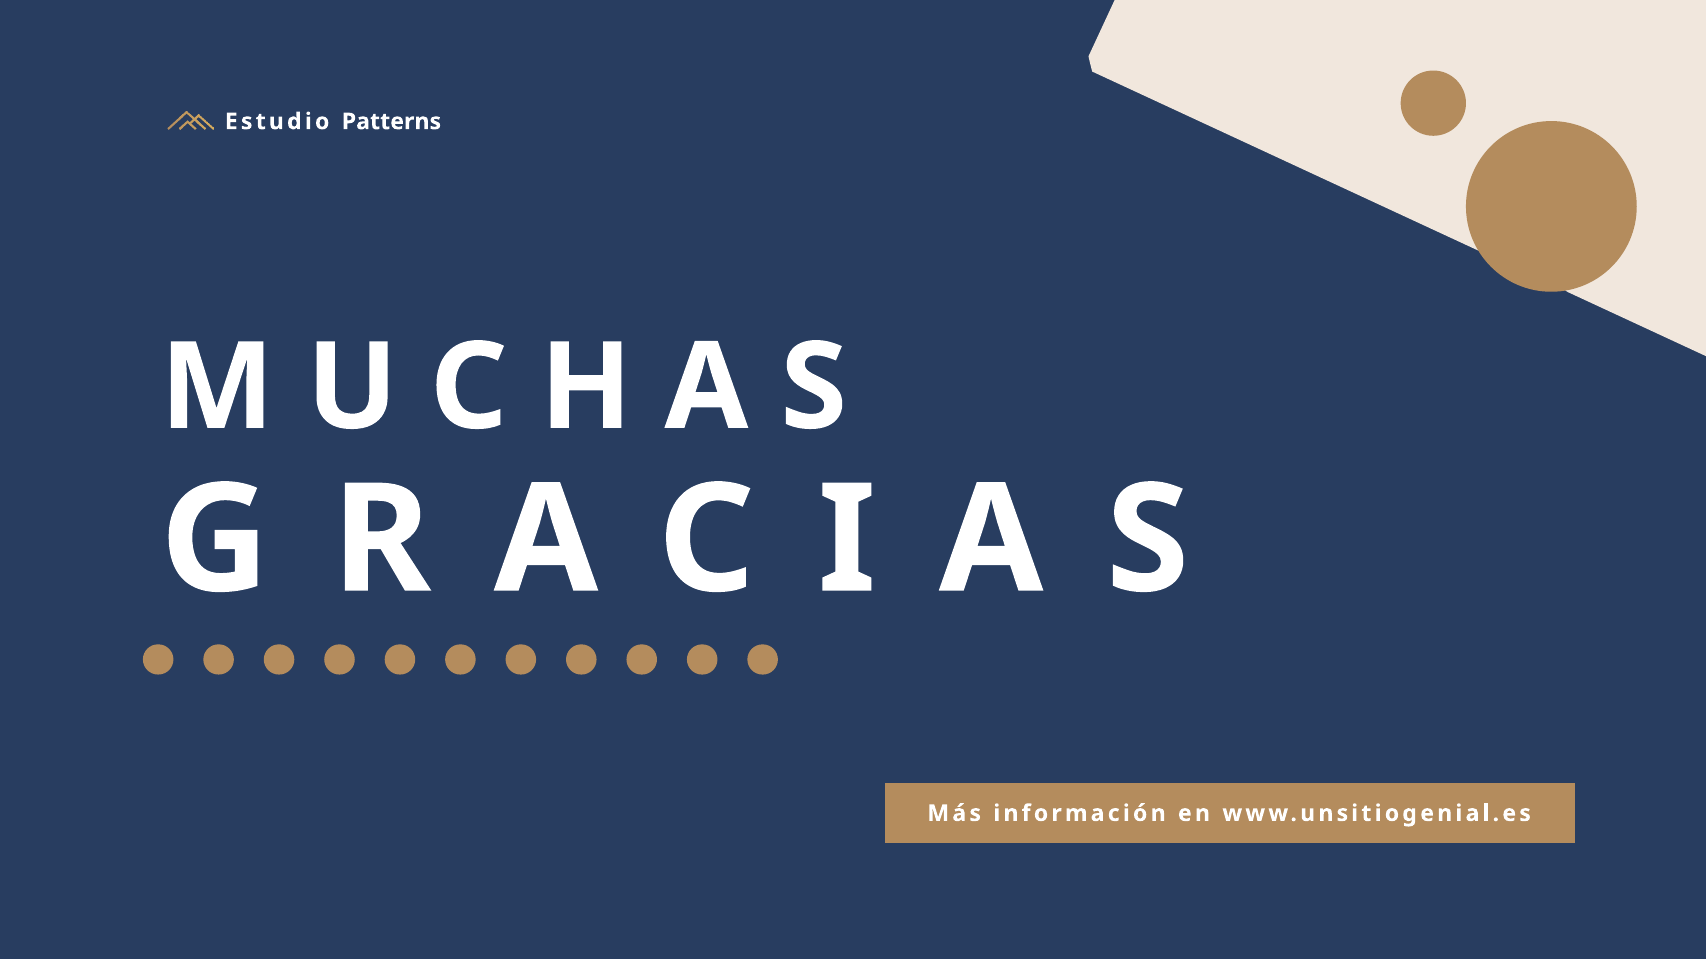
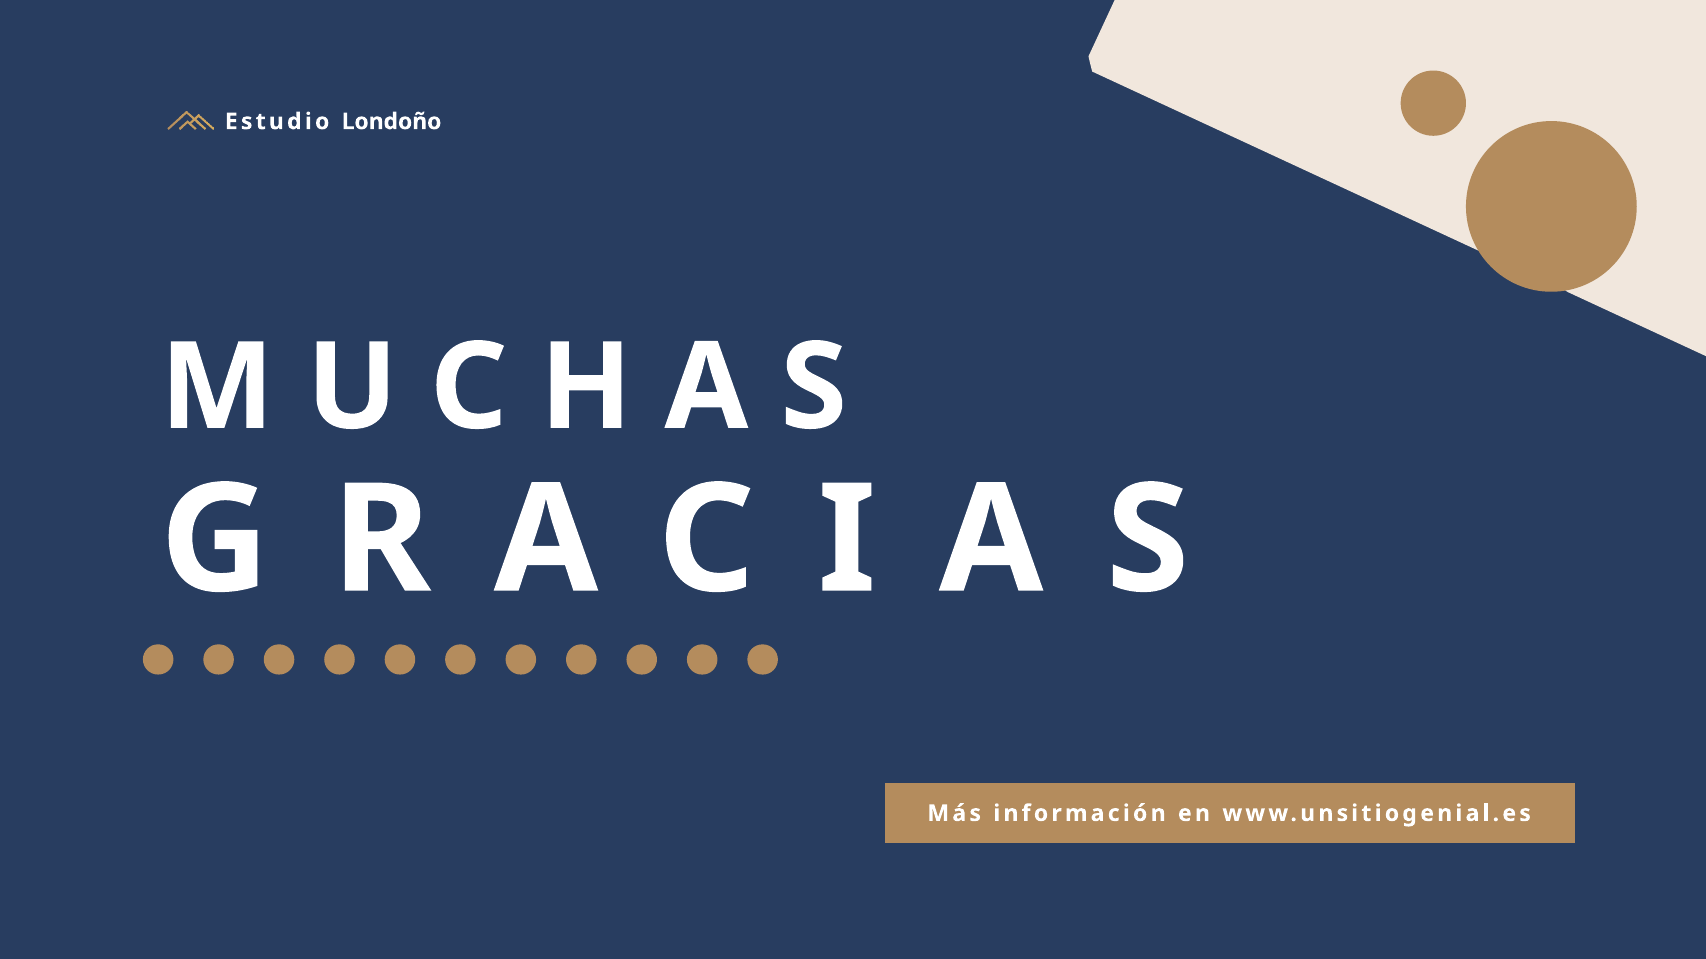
Patterns: Patterns -> Londoño
